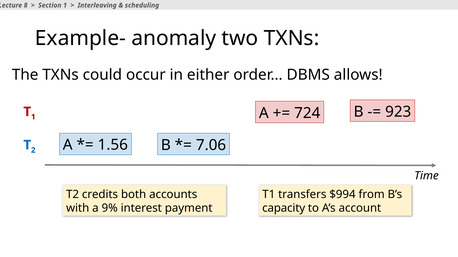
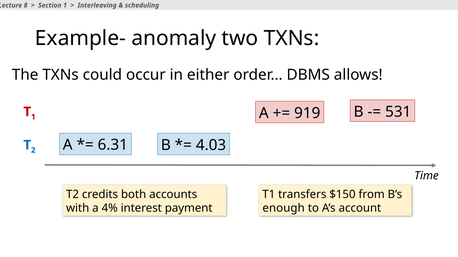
724: 724 -> 919
923: 923 -> 531
1.56: 1.56 -> 6.31
7.06: 7.06 -> 4.03
$994: $994 -> $150
9%: 9% -> 4%
capacity: capacity -> enough
